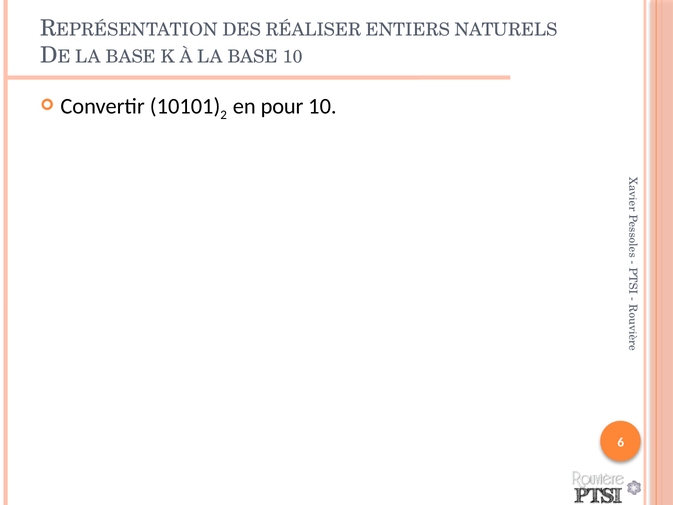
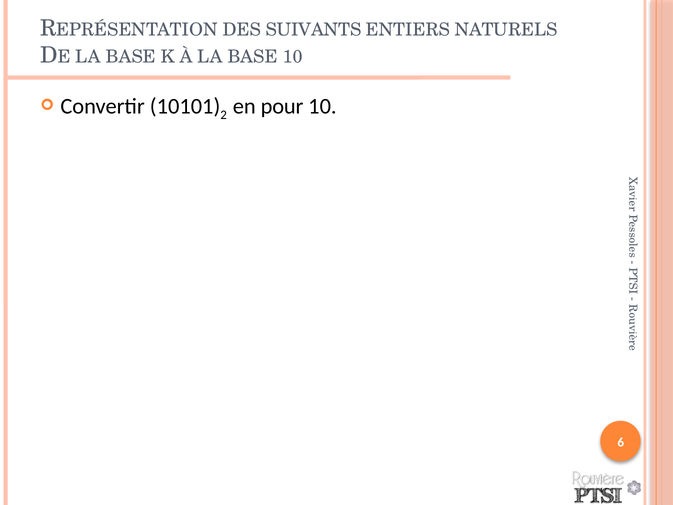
RÉALISER: RÉALISER -> SUIVANTS
